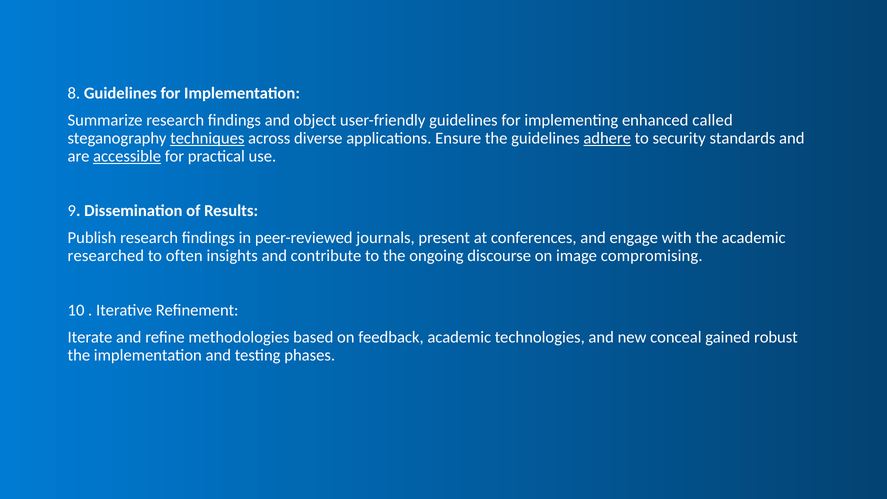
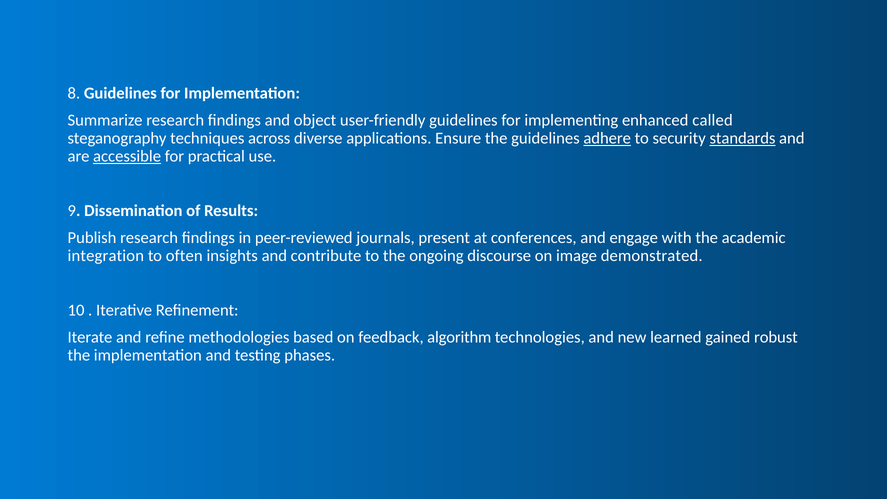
techniques underline: present -> none
standards underline: none -> present
researched: researched -> integration
compromising: compromising -> demonstrated
feedback academic: academic -> algorithm
conceal: conceal -> learned
